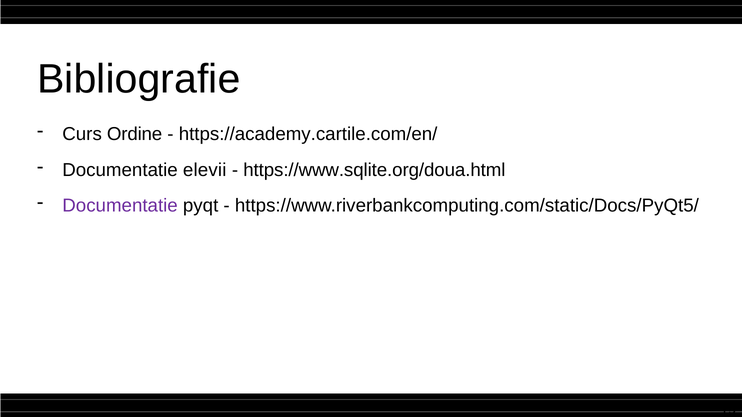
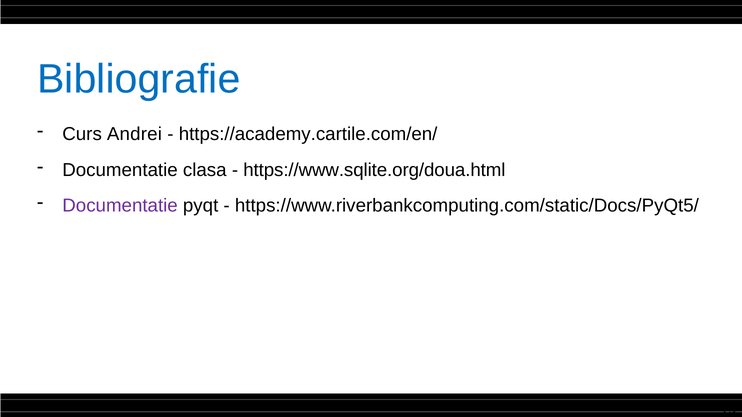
Bibliografie colour: black -> blue
Ordine: Ordine -> Andrei
elevii: elevii -> clasa
